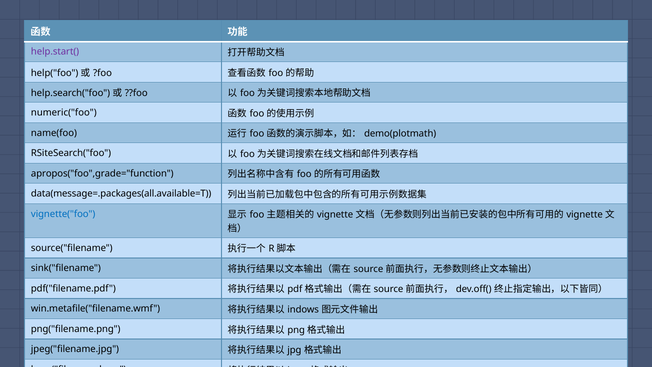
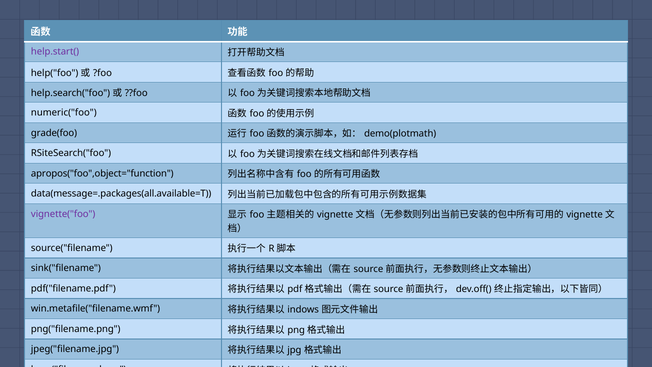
name(foo: name(foo -> grade(foo
apropos("foo",grade="function: apropos("foo",grade="function -> apropos("foo",object="function
vignette("foo colour: blue -> purple
